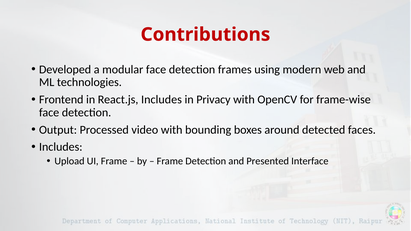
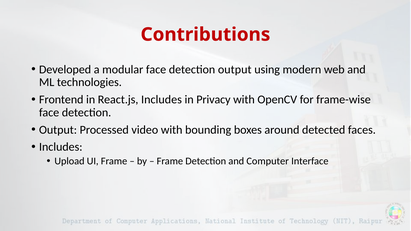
detection frames: frames -> output
Presented: Presented -> Computer
